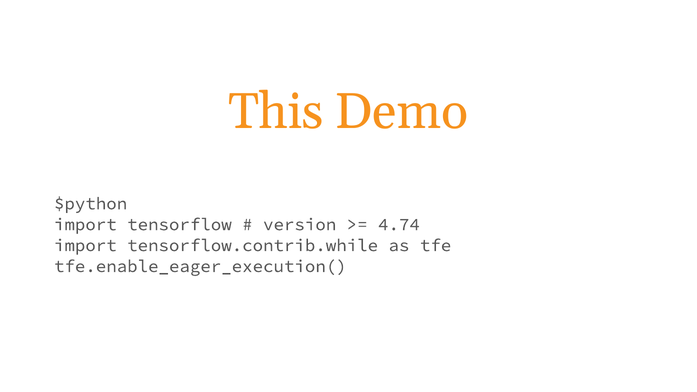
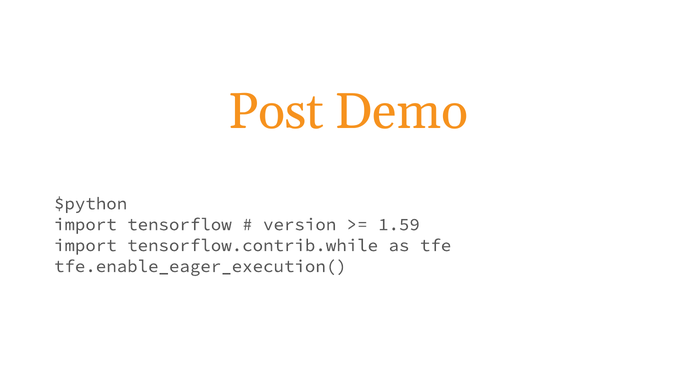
This: This -> Post
4.74: 4.74 -> 1.59
